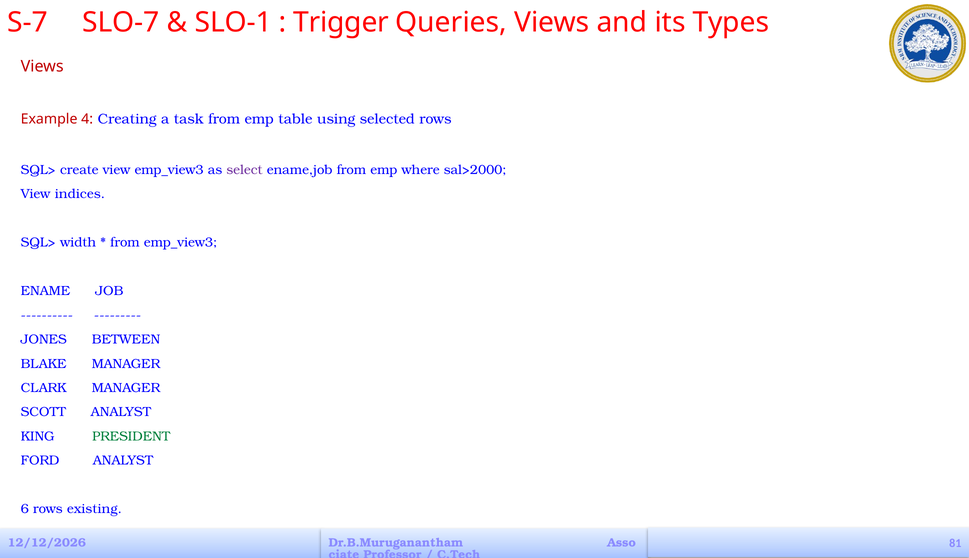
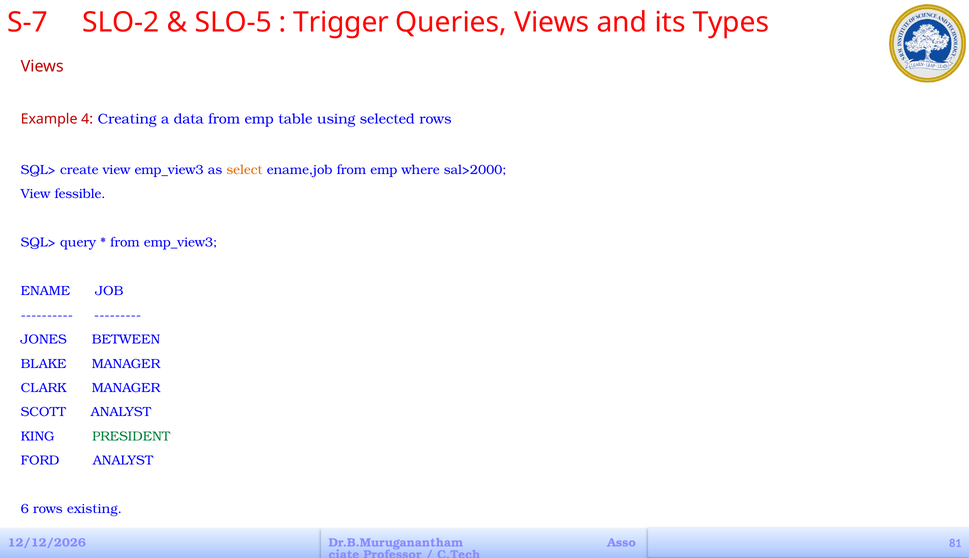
SLO-7: SLO-7 -> SLO-2
SLO-1: SLO-1 -> SLO-5
task: task -> data
select colour: purple -> orange
indices: indices -> fessible
width: width -> query
